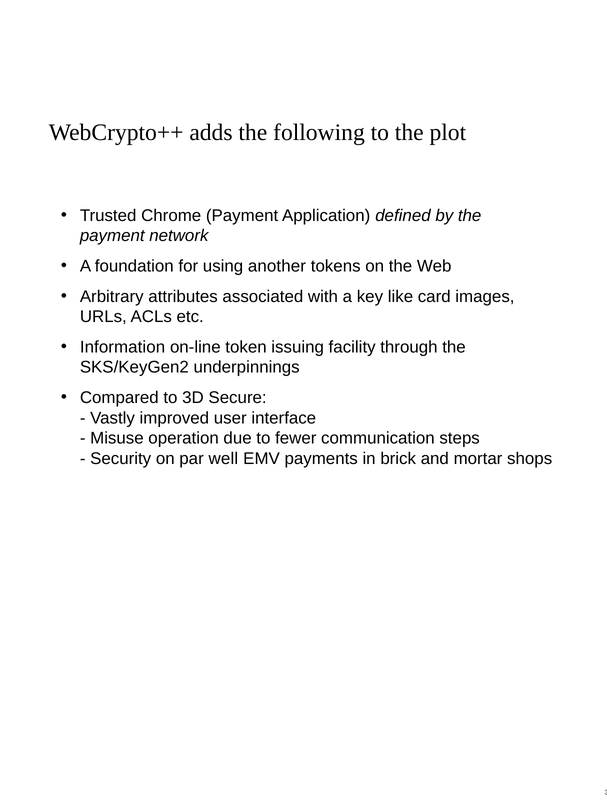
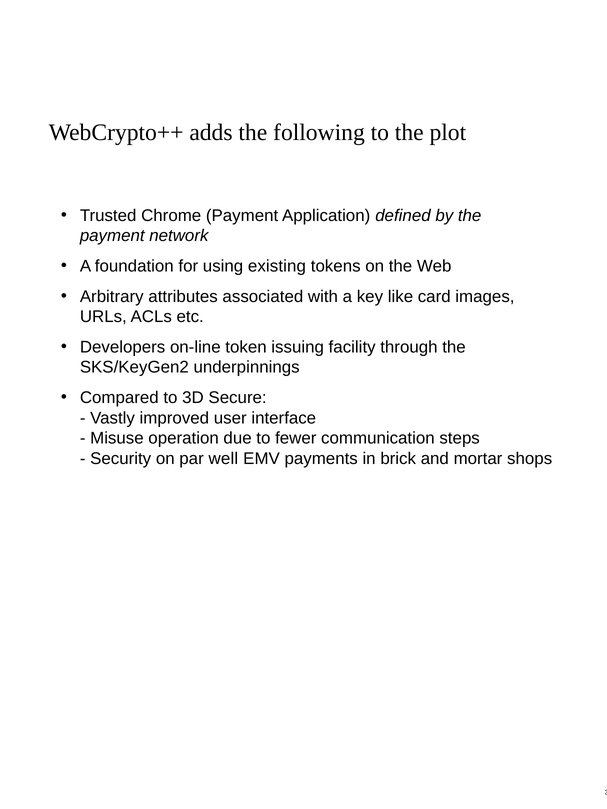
another: another -> existing
Information: Information -> Developers
